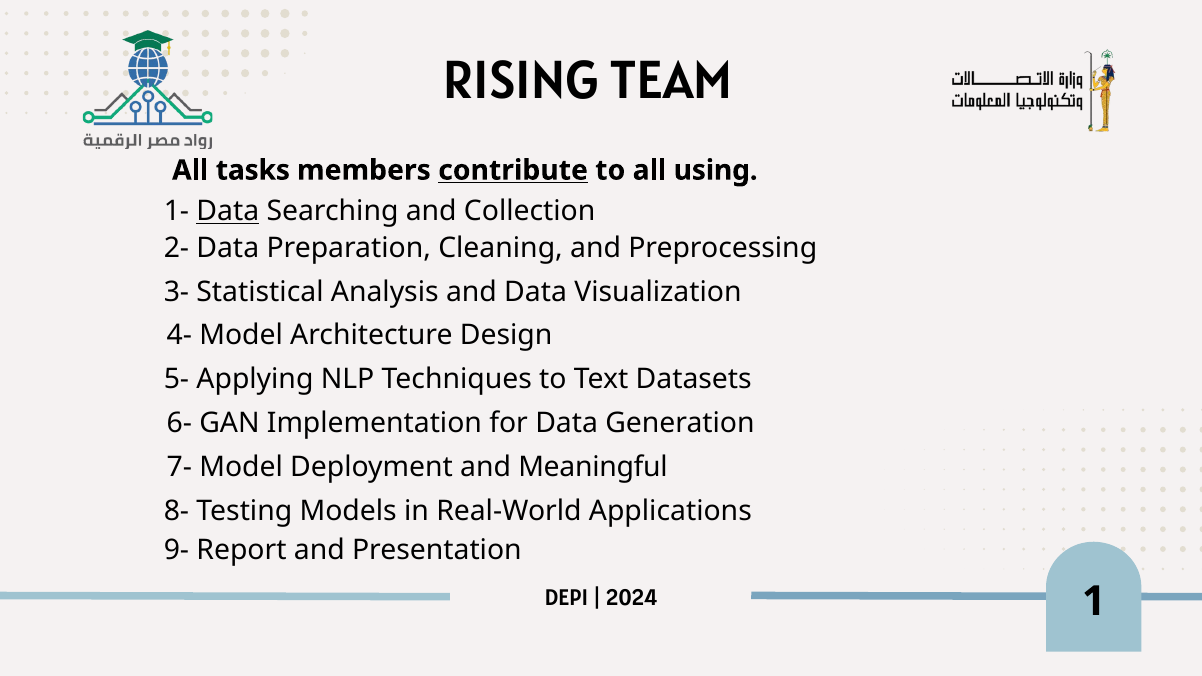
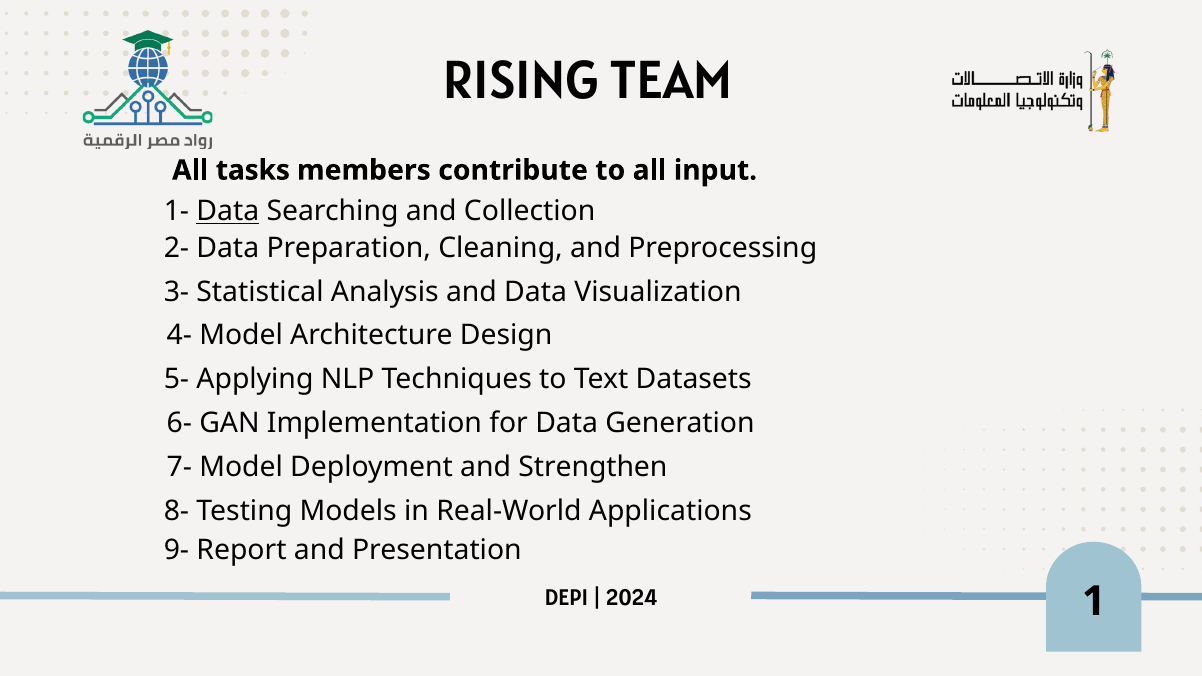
contribute underline: present -> none
using: using -> input
Meaningful: Meaningful -> Strengthen
